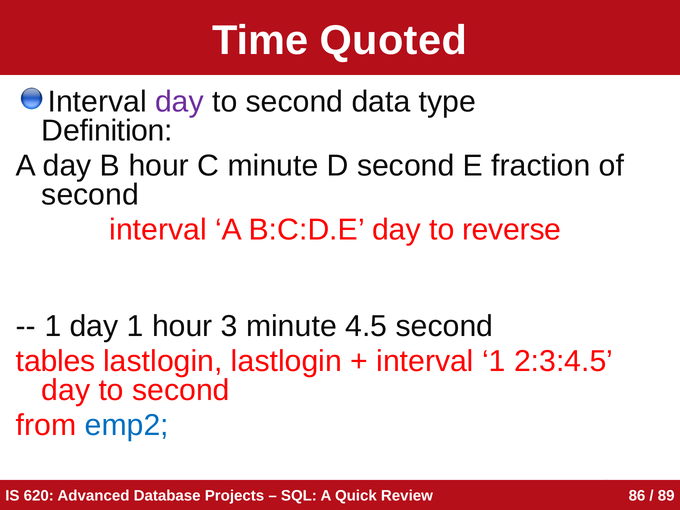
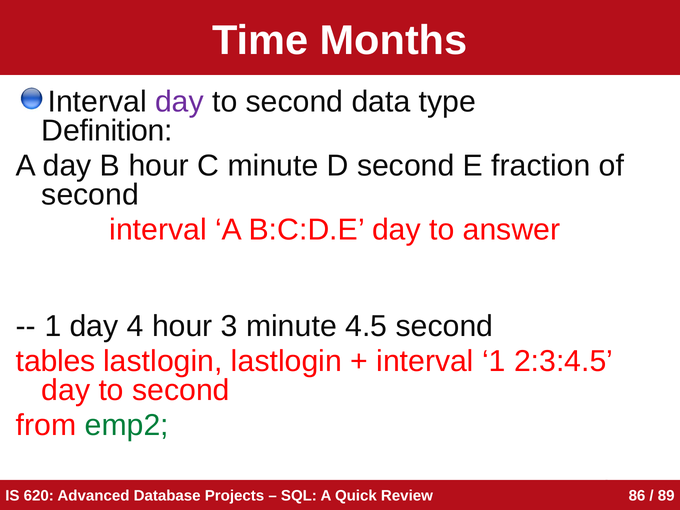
Quoted: Quoted -> Months
reverse: reverse -> answer
day 1: 1 -> 4
emp2 colour: blue -> green
